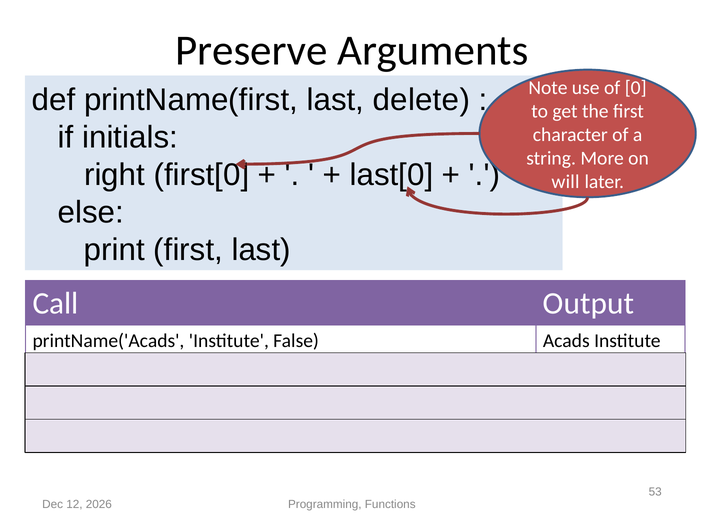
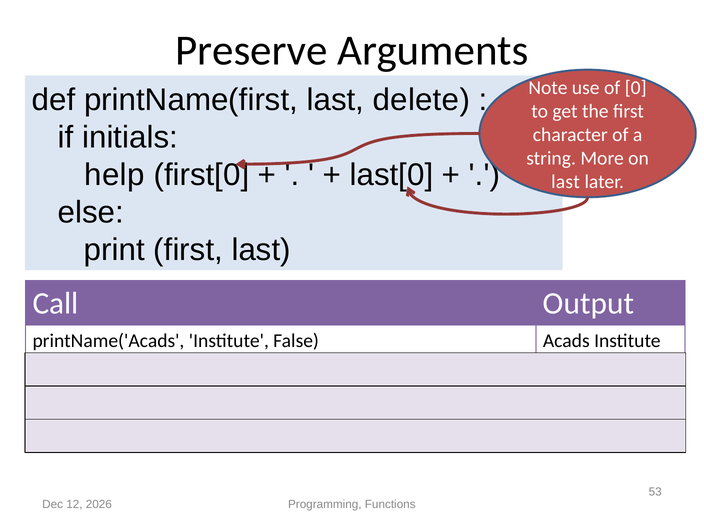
right: right -> help
will at (565, 182): will -> last
